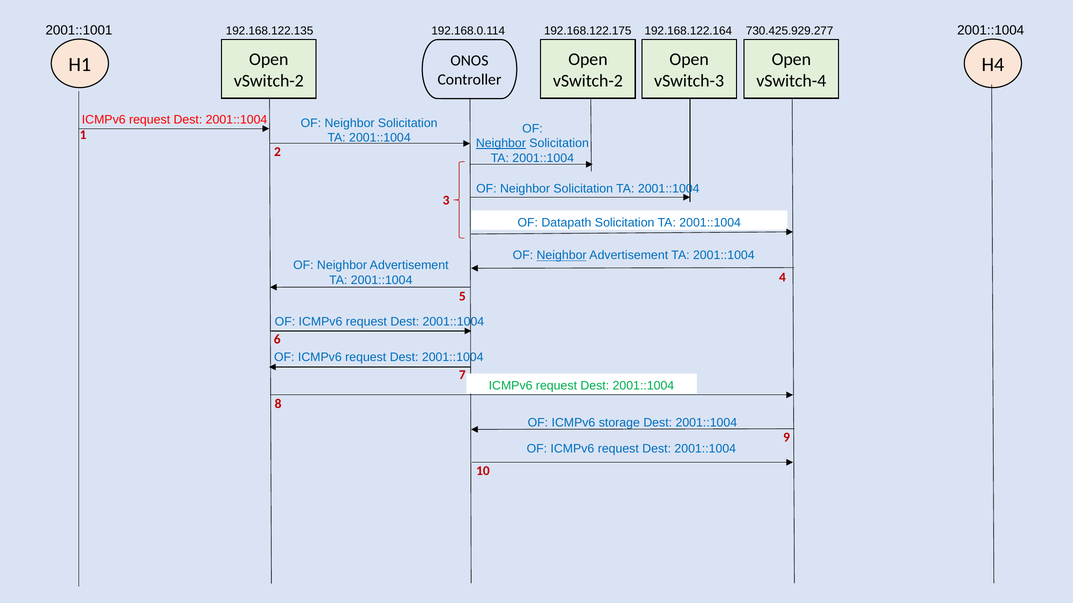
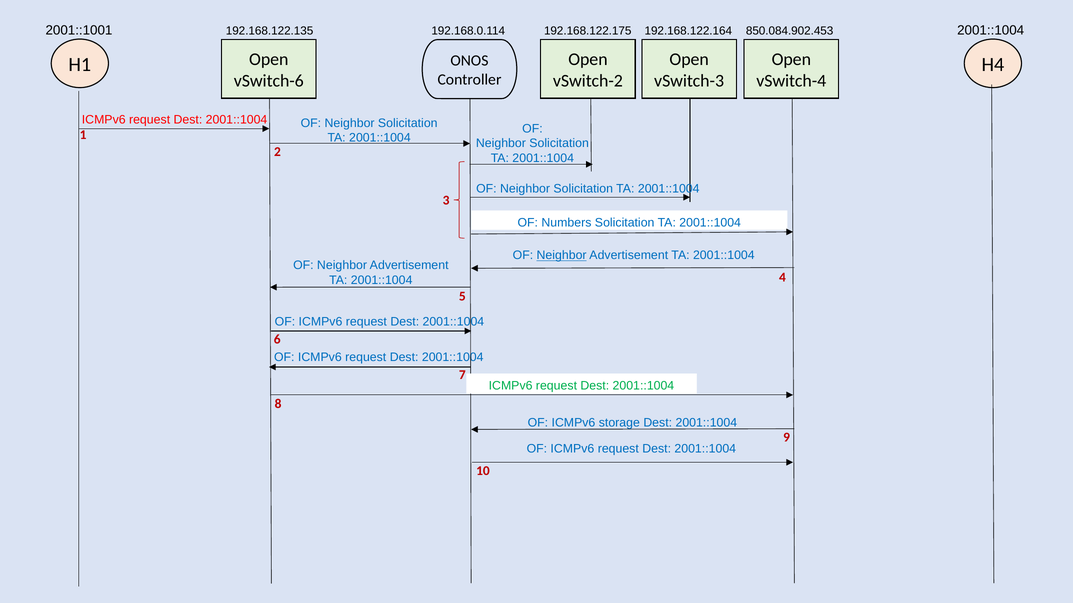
730.425.929.277: 730.425.929.277 -> 850.084.902.453
vSwitch-2 at (269, 81): vSwitch-2 -> vSwitch-6
Neighbor at (501, 143) underline: present -> none
Datapath: Datapath -> Numbers
